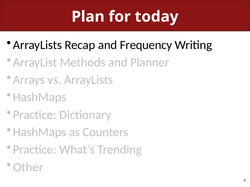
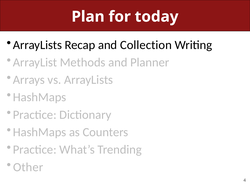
Frequency: Frequency -> Collection
